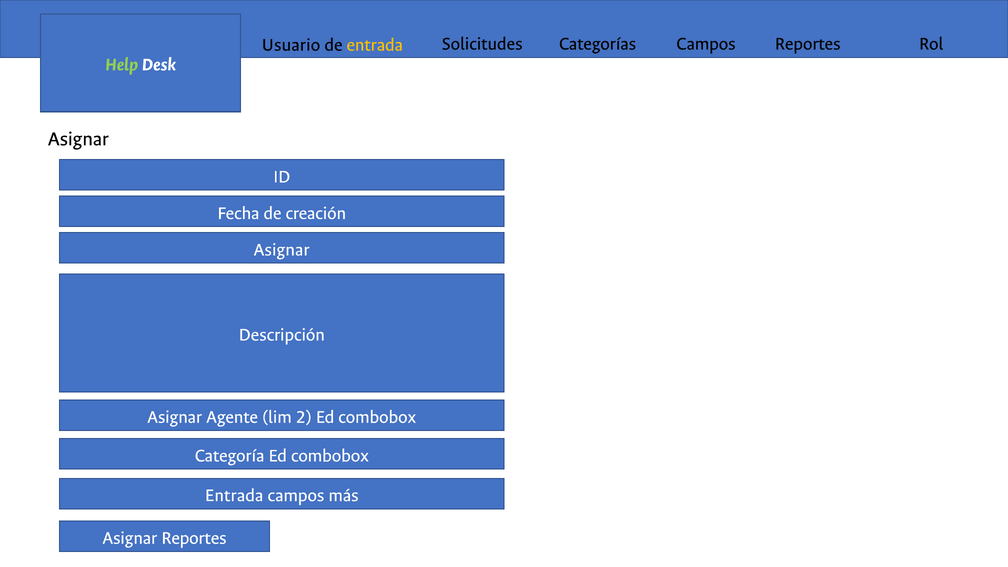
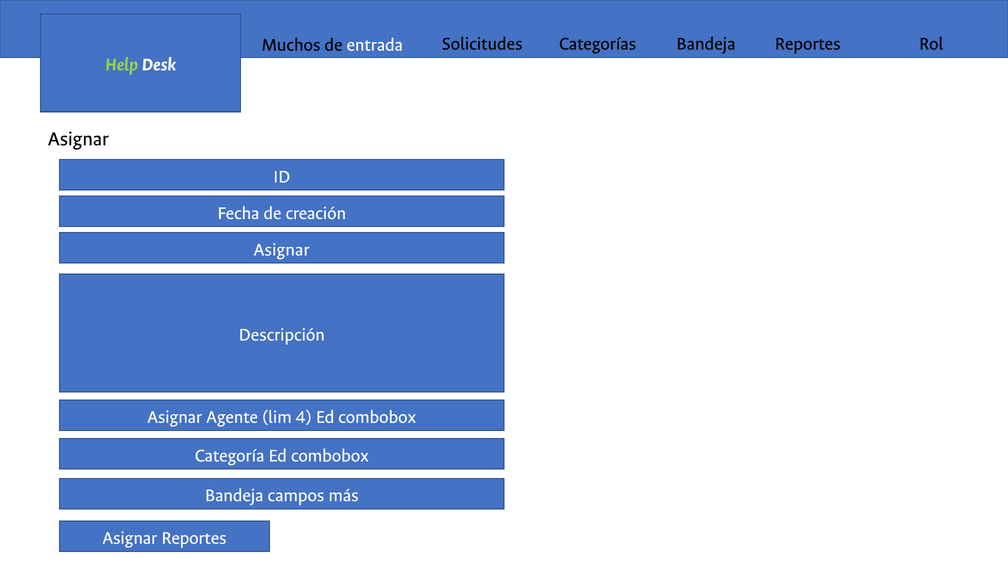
Campos at (706, 43): Campos -> Bandeja
Usuario: Usuario -> Muchos
entrada at (375, 44) colour: yellow -> white
2: 2 -> 4
Entrada at (234, 495): Entrada -> Bandeja
